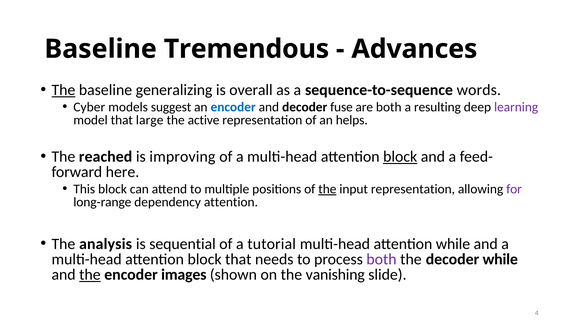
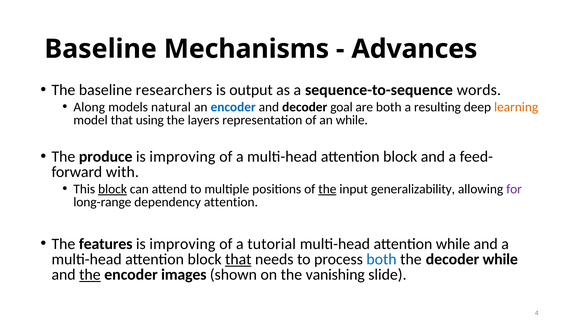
Tremendous: Tremendous -> Mechanisms
The at (63, 90) underline: present -> none
generalizing: generalizing -> researchers
overall: overall -> output
Cyber: Cyber -> Along
suggest: suggest -> natural
fuse: fuse -> goal
learning colour: purple -> orange
large: large -> using
active: active -> layers
an helps: helps -> while
reached: reached -> produce
block at (400, 157) underline: present -> none
here: here -> with
block at (113, 189) underline: none -> present
input representation: representation -> generalizability
analysis: analysis -> features
sequential at (183, 244): sequential -> improving
that at (238, 259) underline: none -> present
both at (382, 259) colour: purple -> blue
